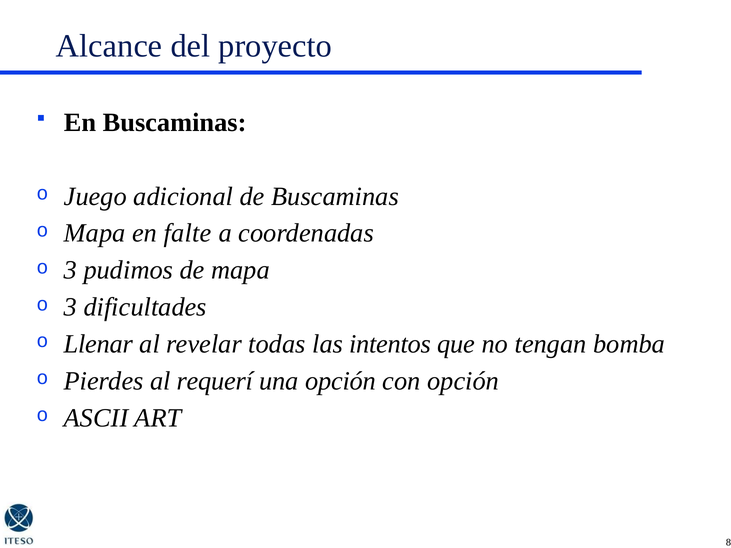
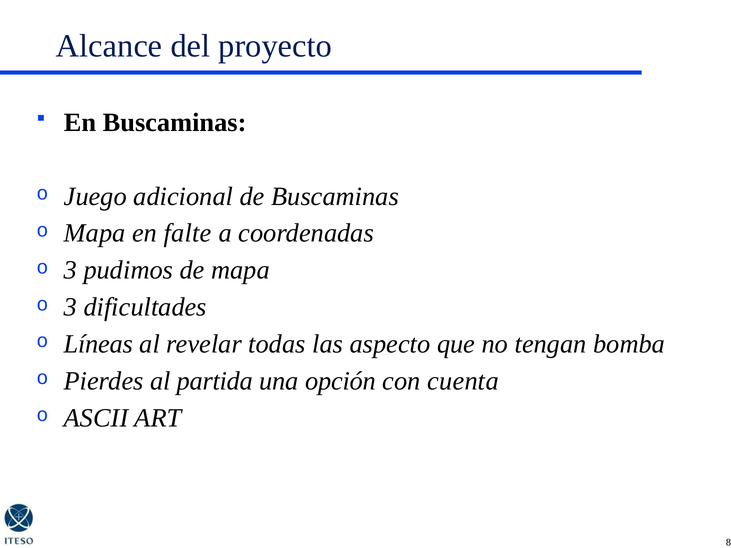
Llenar: Llenar -> Líneas
intentos: intentos -> aspecto
requerí: requerí -> partida
con opción: opción -> cuenta
